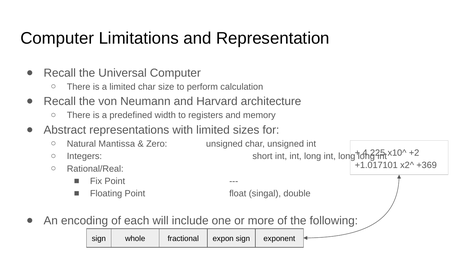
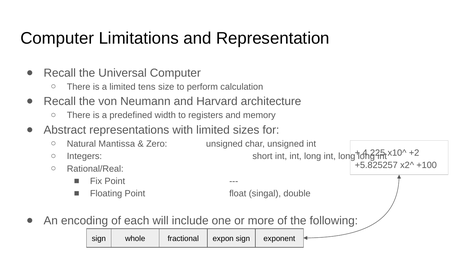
limited char: char -> tens
+1.017101: +1.017101 -> +5.825257
+369: +369 -> +100
